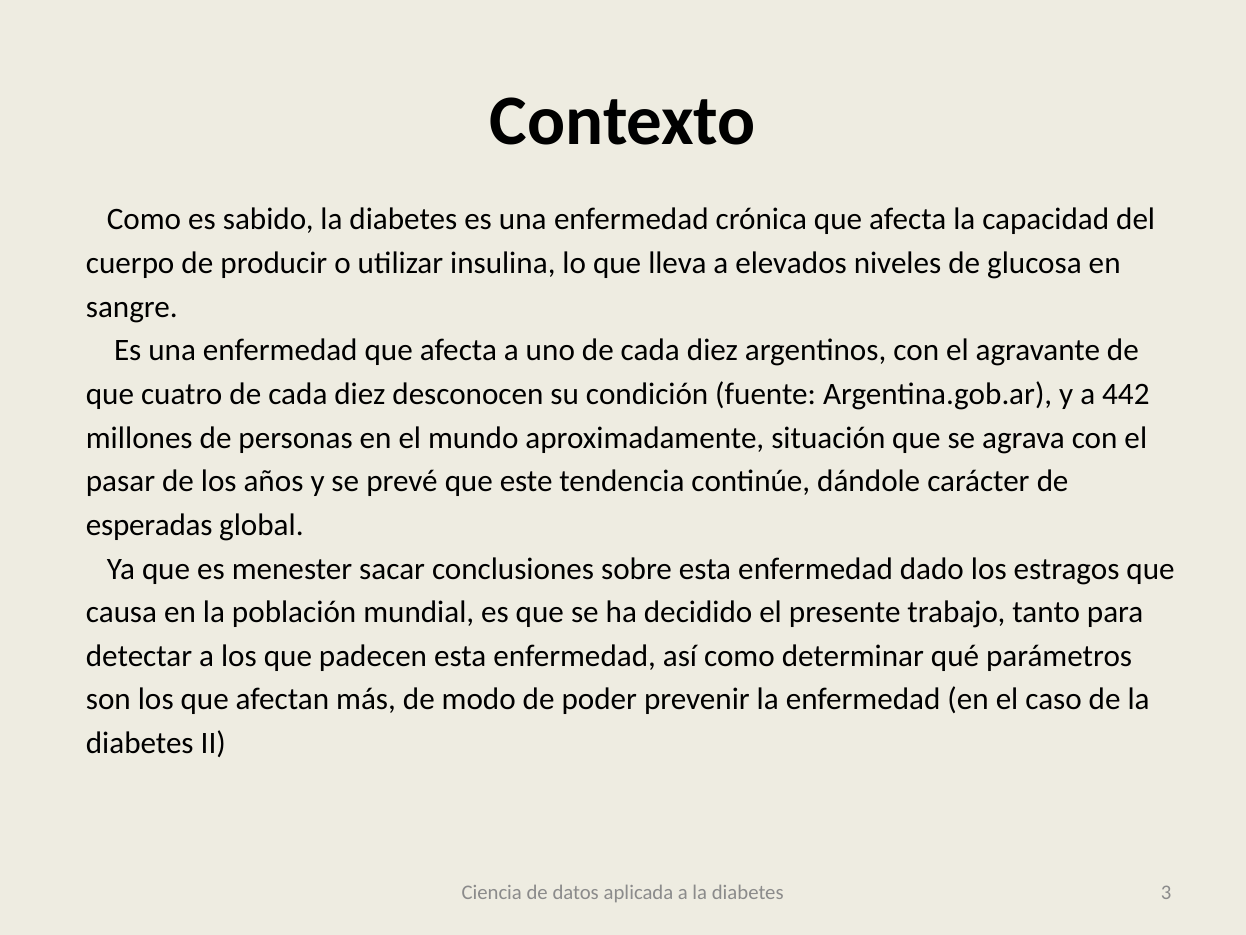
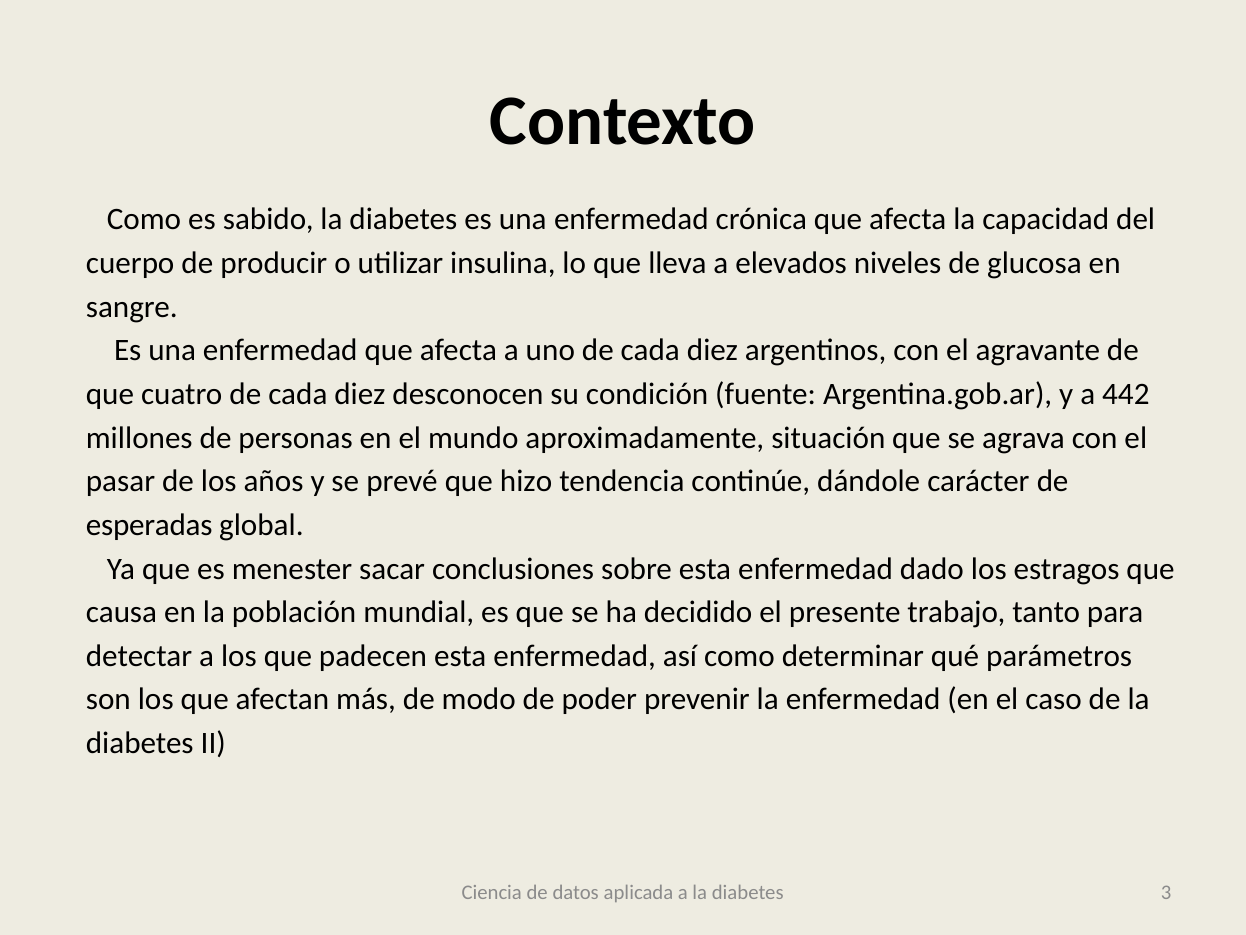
este: este -> hizo
